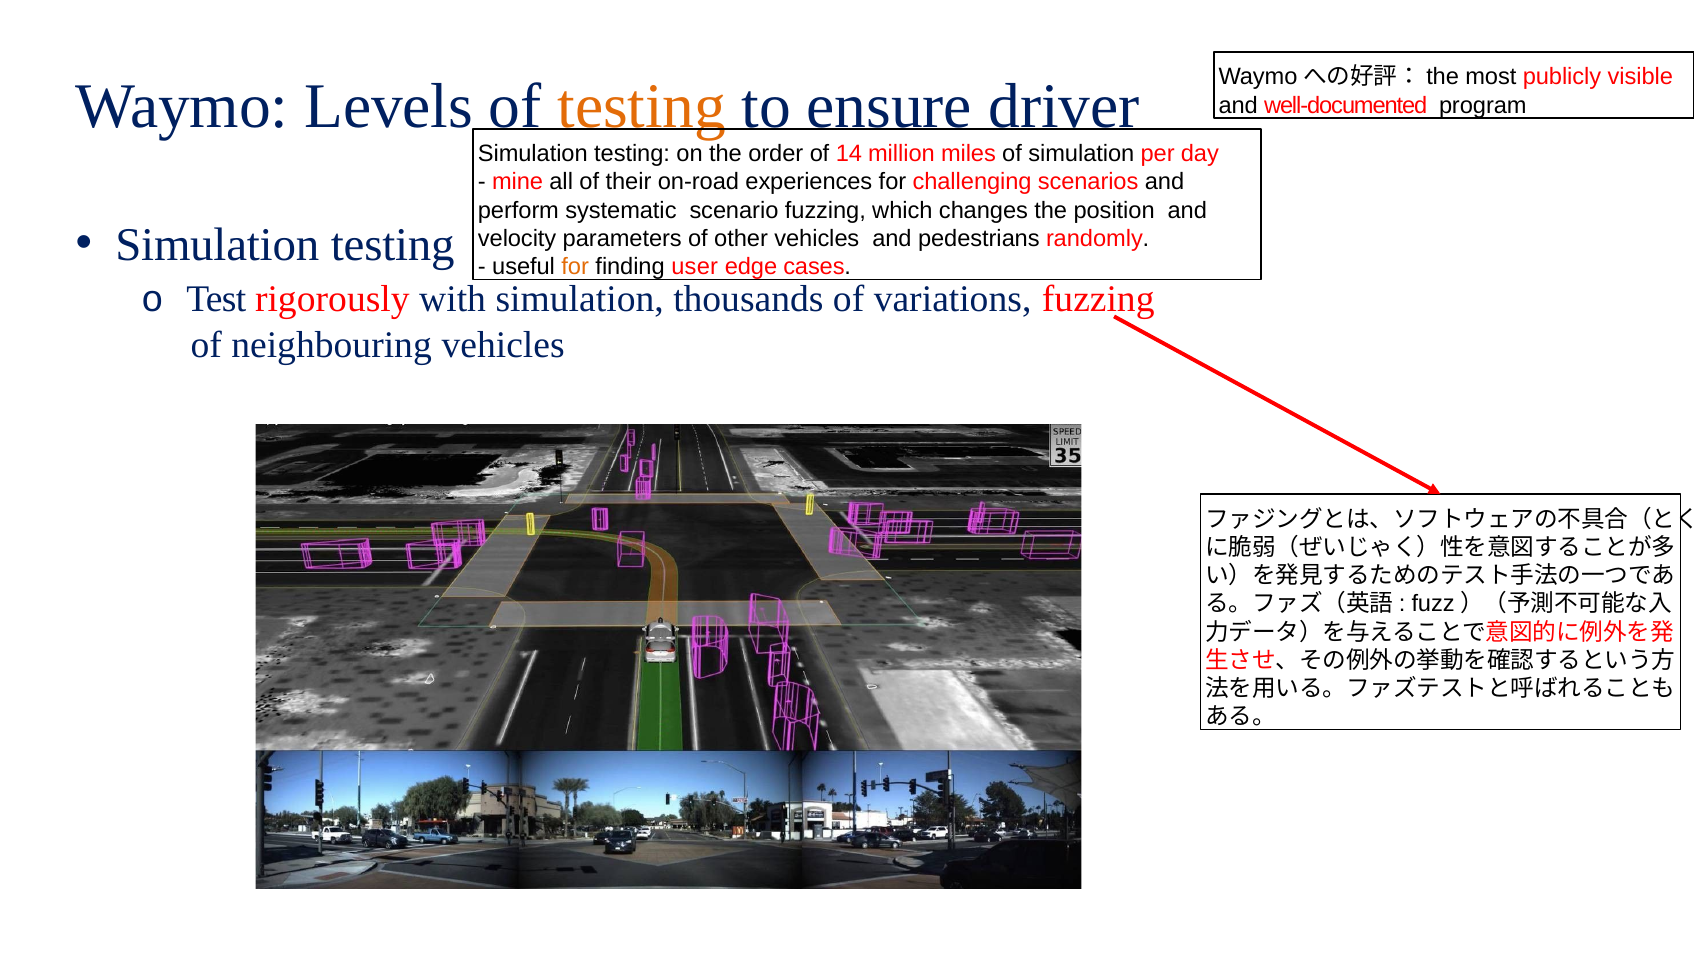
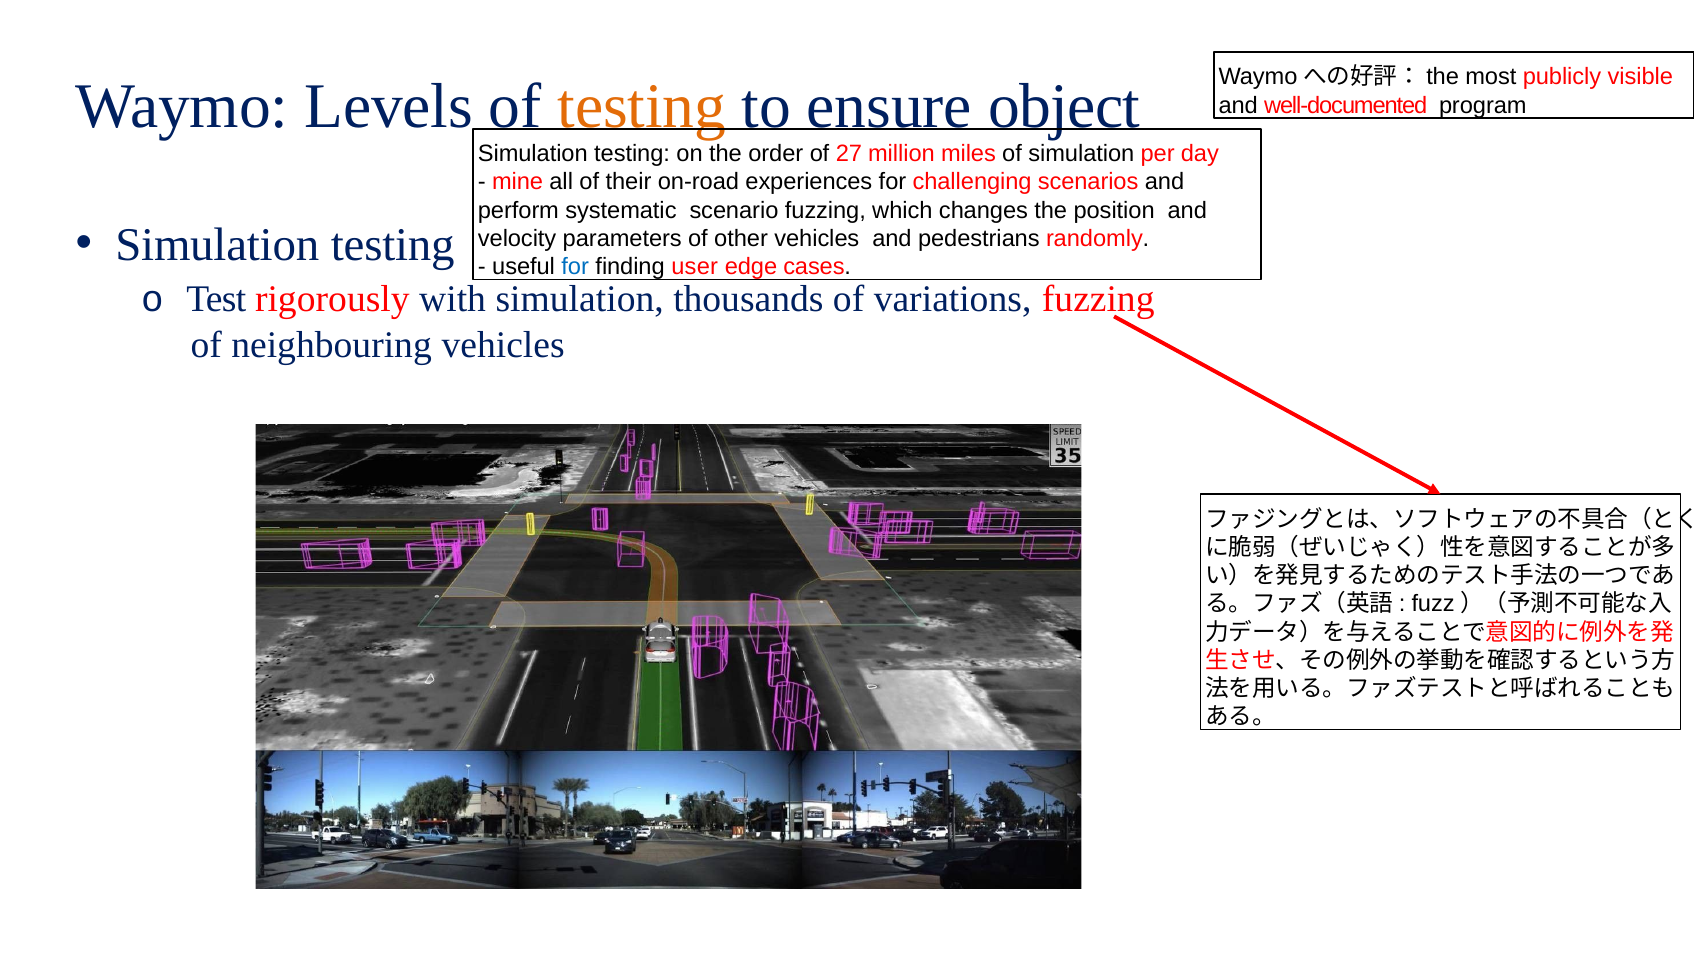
driver: driver -> object
14: 14 -> 27
for at (575, 267) colour: orange -> blue
